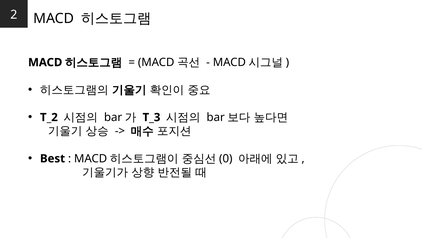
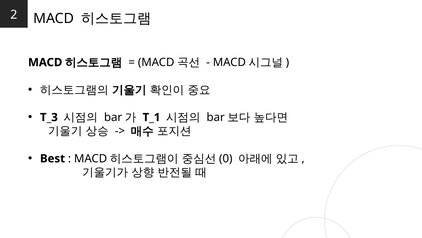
T_2: T_2 -> T_3
T_3: T_3 -> T_1
